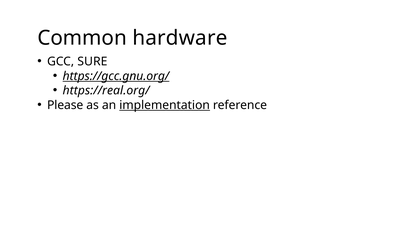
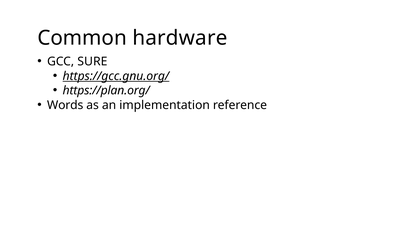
https://real.org/: https://real.org/ -> https://plan.org/
Please: Please -> Words
implementation underline: present -> none
